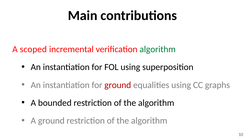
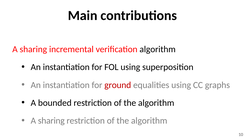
scoped at (33, 49): scoped -> sharing
algorithm at (158, 49) colour: green -> black
ground at (51, 120): ground -> sharing
